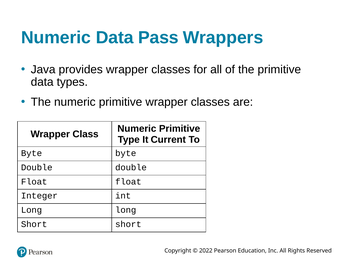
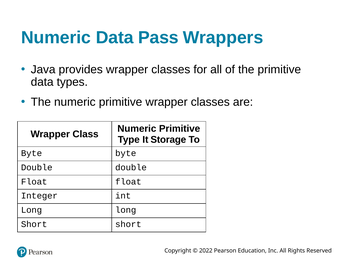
Current: Current -> Storage
